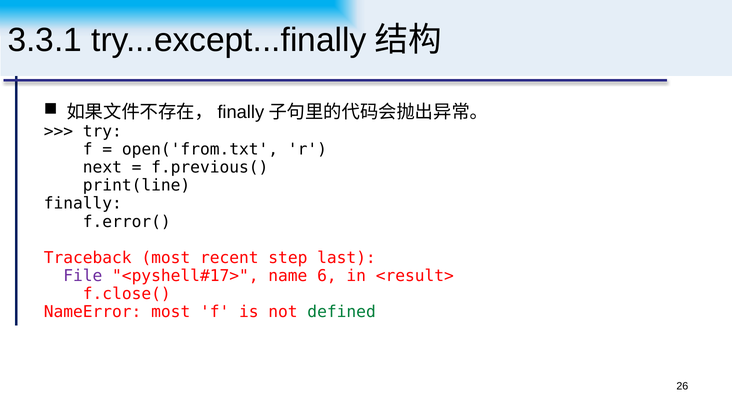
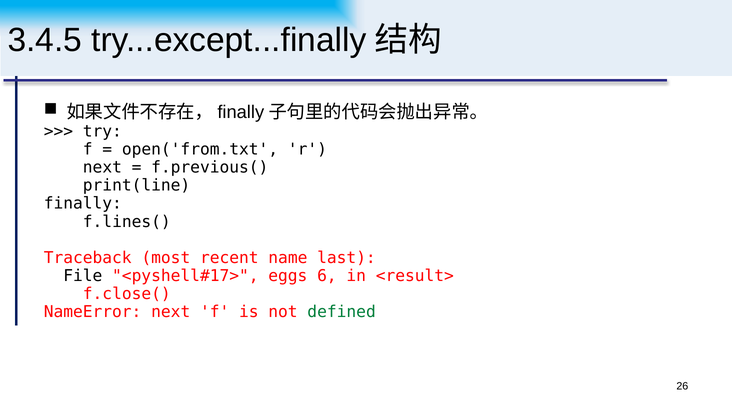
3.3.1: 3.3.1 -> 3.4.5
f.error(: f.error( -> f.lines(
step: step -> name
File colour: purple -> black
name: name -> eggs
NameError most: most -> next
